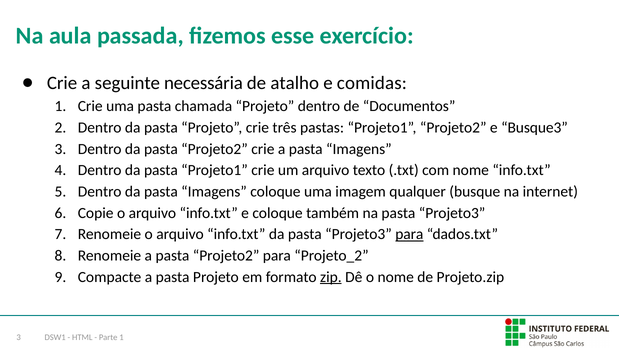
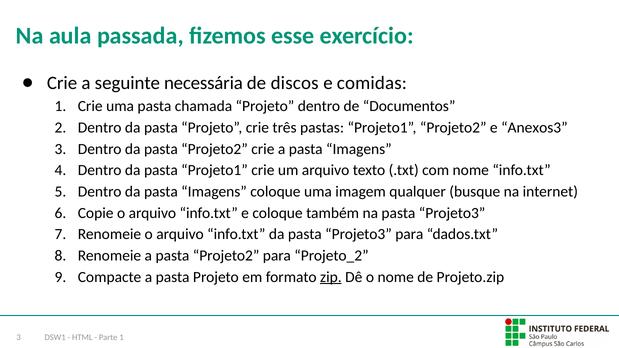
atalho: atalho -> discos
Busque3: Busque3 -> Anexos3
para at (409, 234) underline: present -> none
